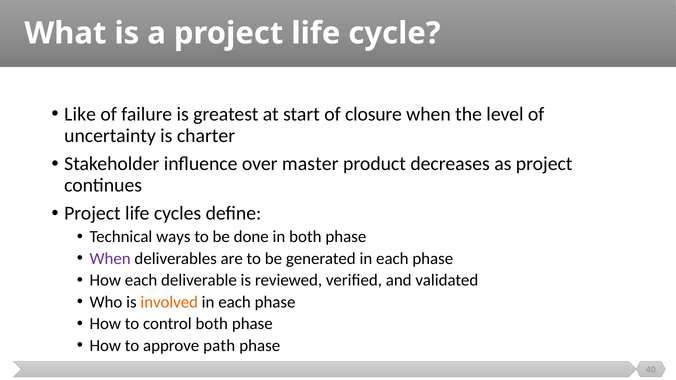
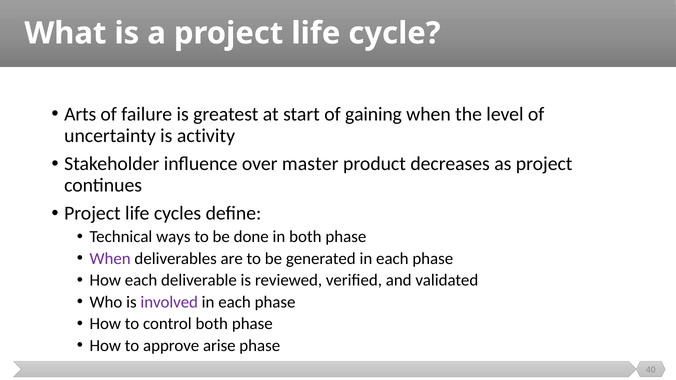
Like: Like -> Arts
closure: closure -> gaining
charter: charter -> activity
involved colour: orange -> purple
path: path -> arise
